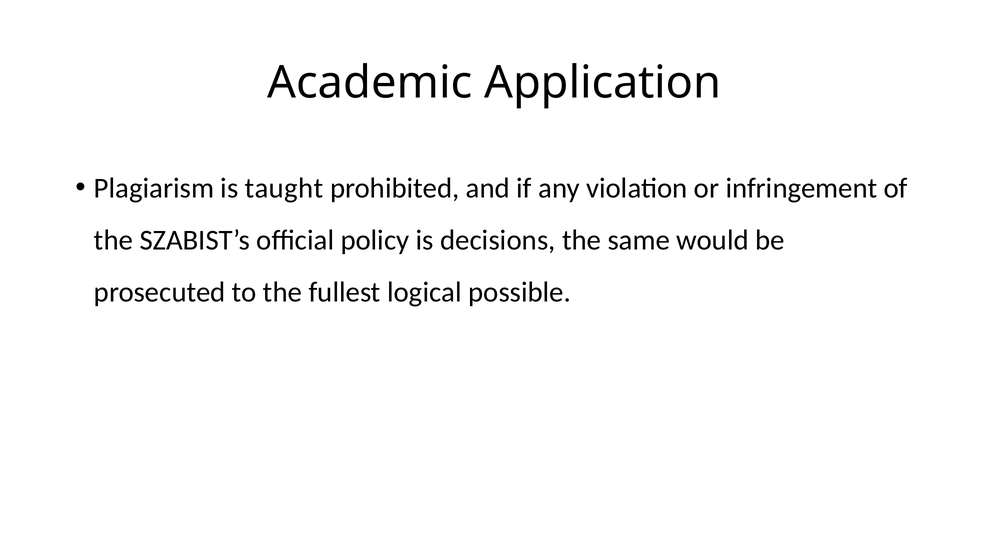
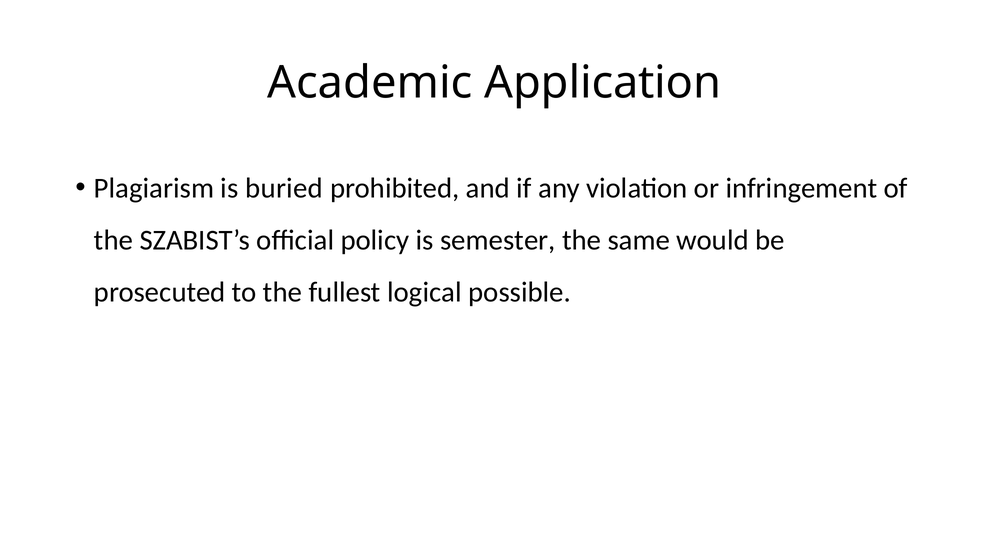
taught: taught -> buried
decisions: decisions -> semester
